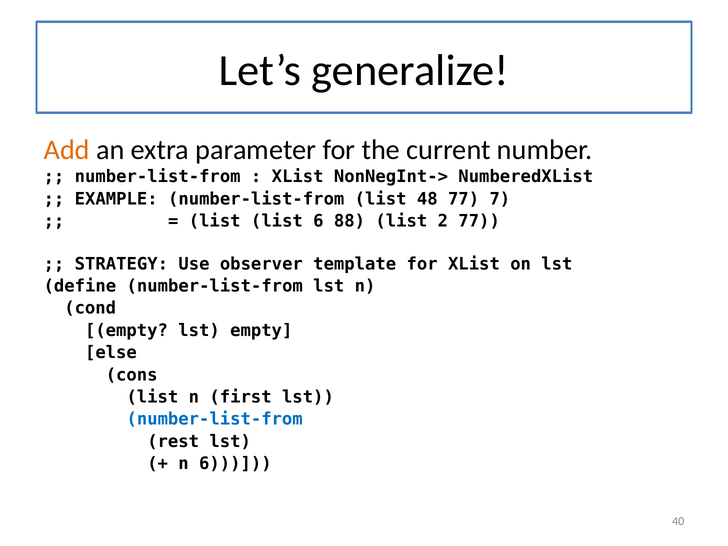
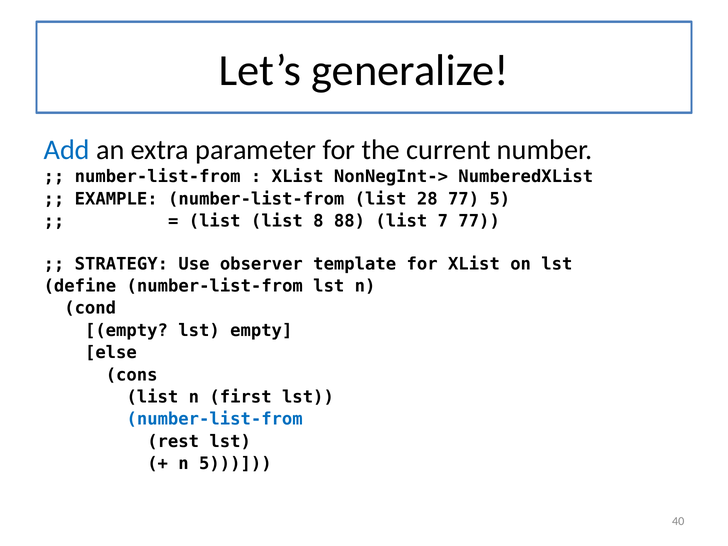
Add colour: orange -> blue
48: 48 -> 28
77 7: 7 -> 5
list 6: 6 -> 8
2: 2 -> 7
n 6: 6 -> 5
